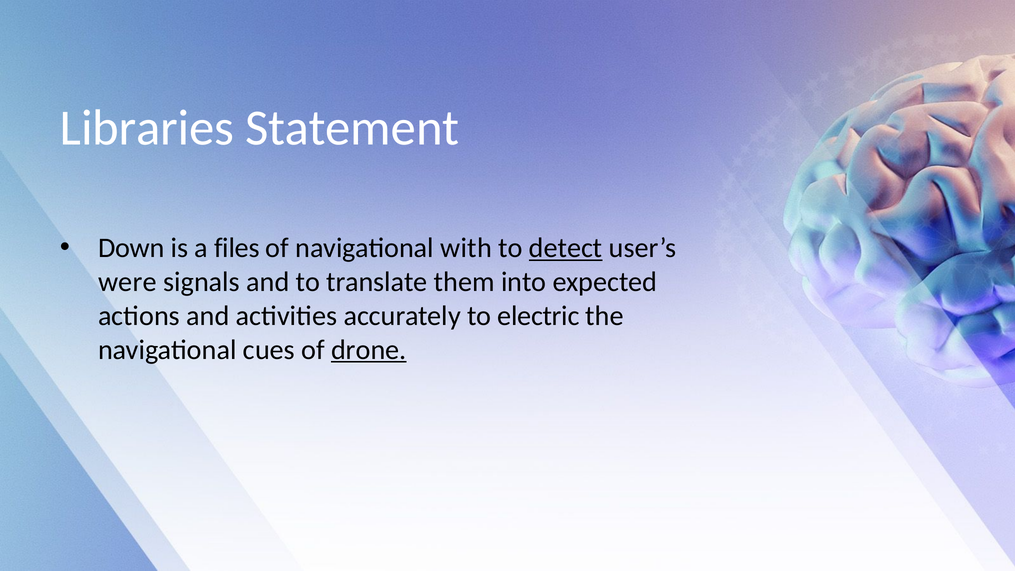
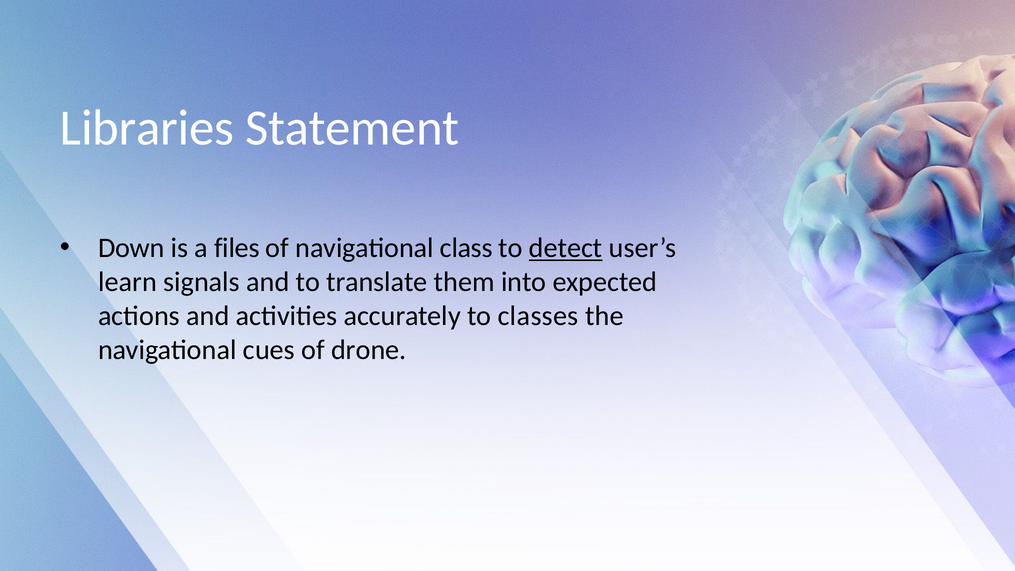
with: with -> class
were: were -> learn
electric: electric -> classes
drone underline: present -> none
